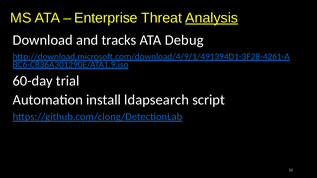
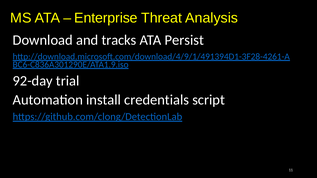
Analysis underline: present -> none
Debug: Debug -> Persist
60-day: 60-day -> 92-day
ldapsearch: ldapsearch -> credentials
